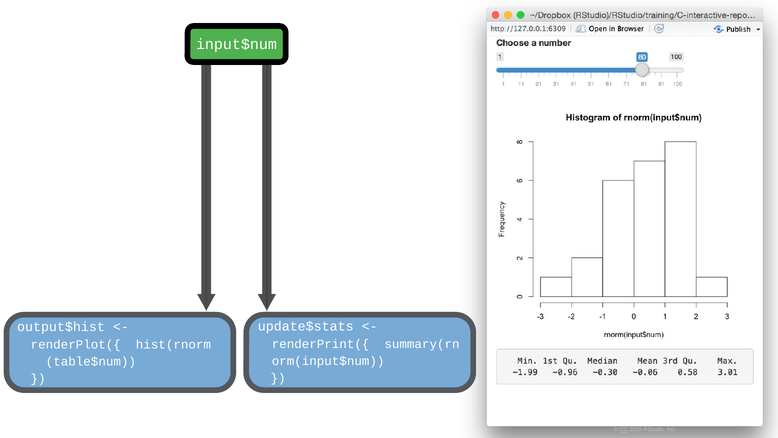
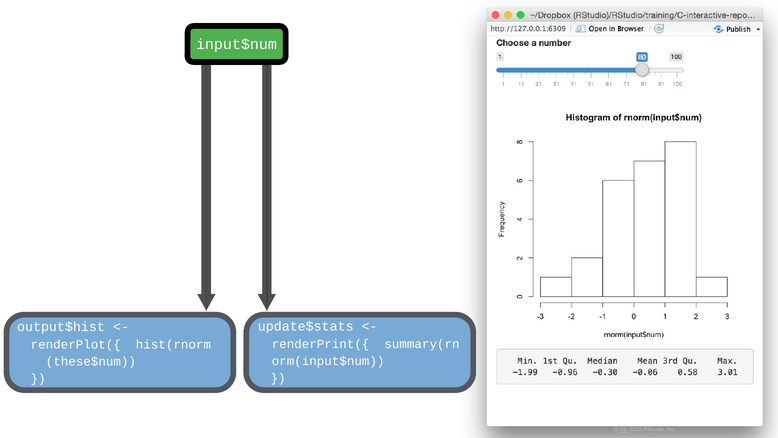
table$num: table$num -> these$num
